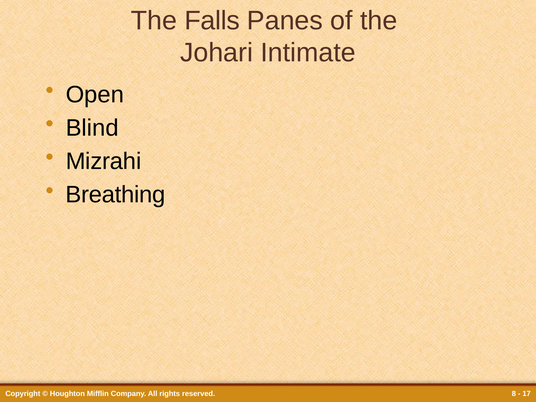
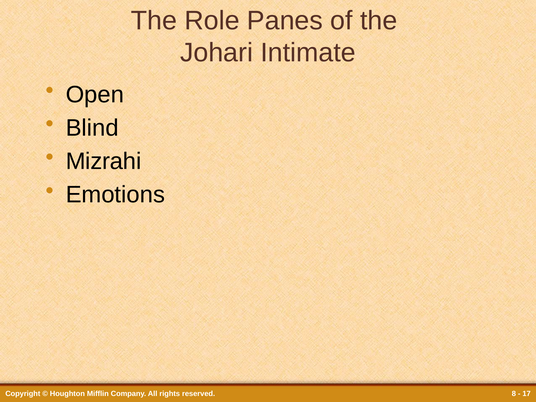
Falls: Falls -> Role
Breathing: Breathing -> Emotions
